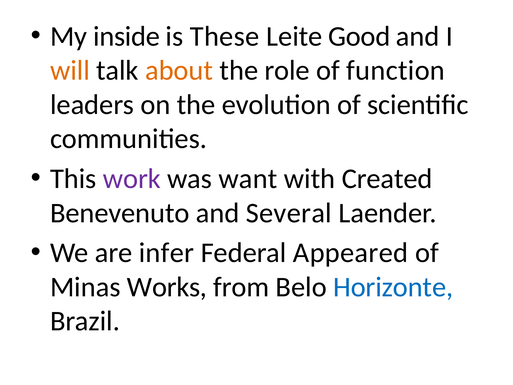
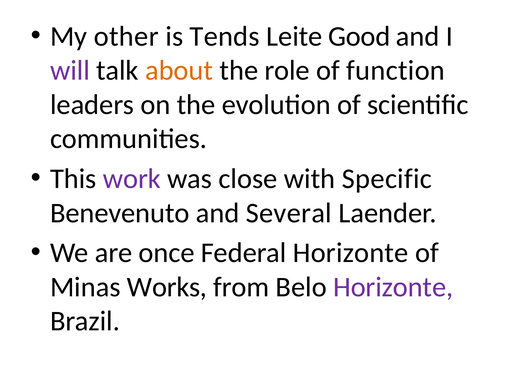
inside: inside -> other
These: These -> Tends
will colour: orange -> purple
want: want -> close
Created: Created -> Specific
infer: infer -> once
Federal Appeared: Appeared -> Horizonte
Horizonte at (393, 287) colour: blue -> purple
